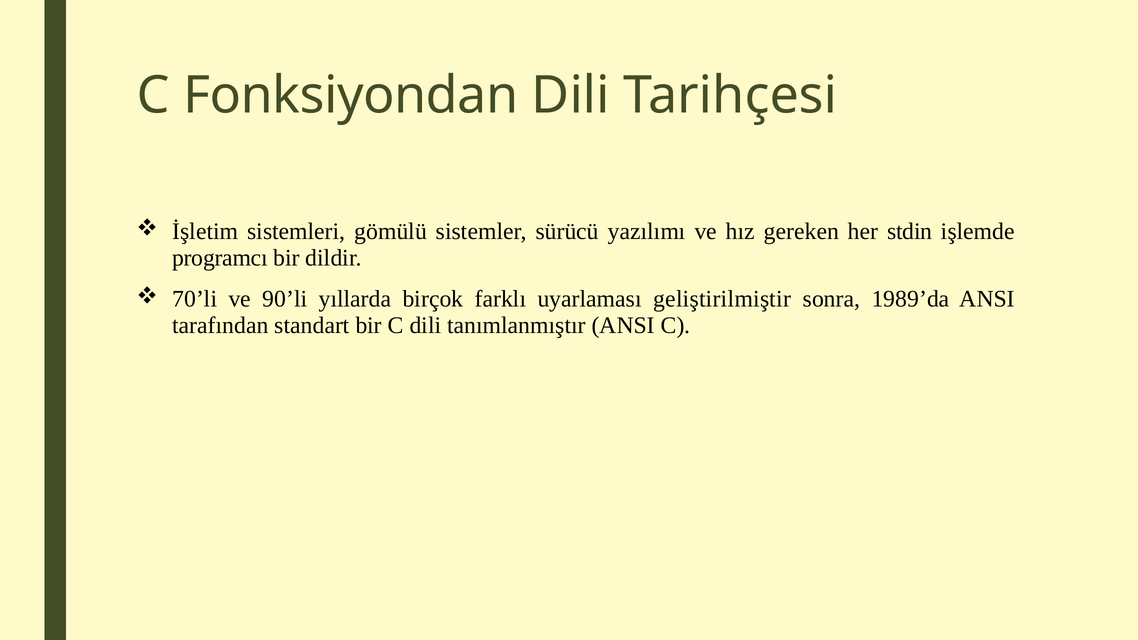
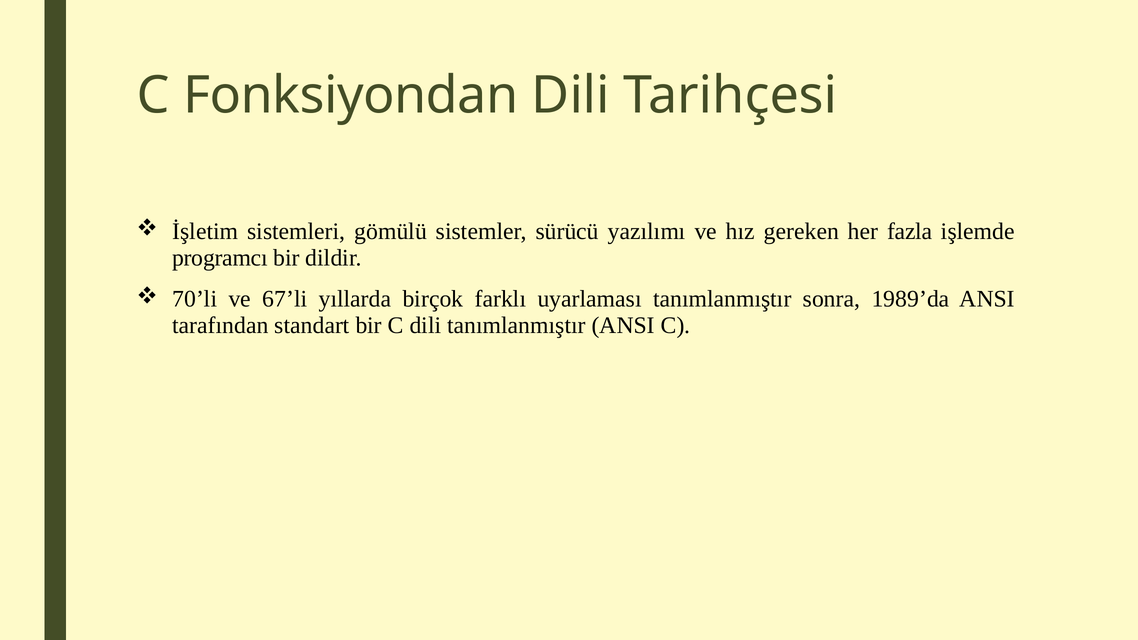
stdin: stdin -> fazla
90’li: 90’li -> 67’li
uyarlaması geliştirilmiştir: geliştirilmiştir -> tanımlanmıştır
